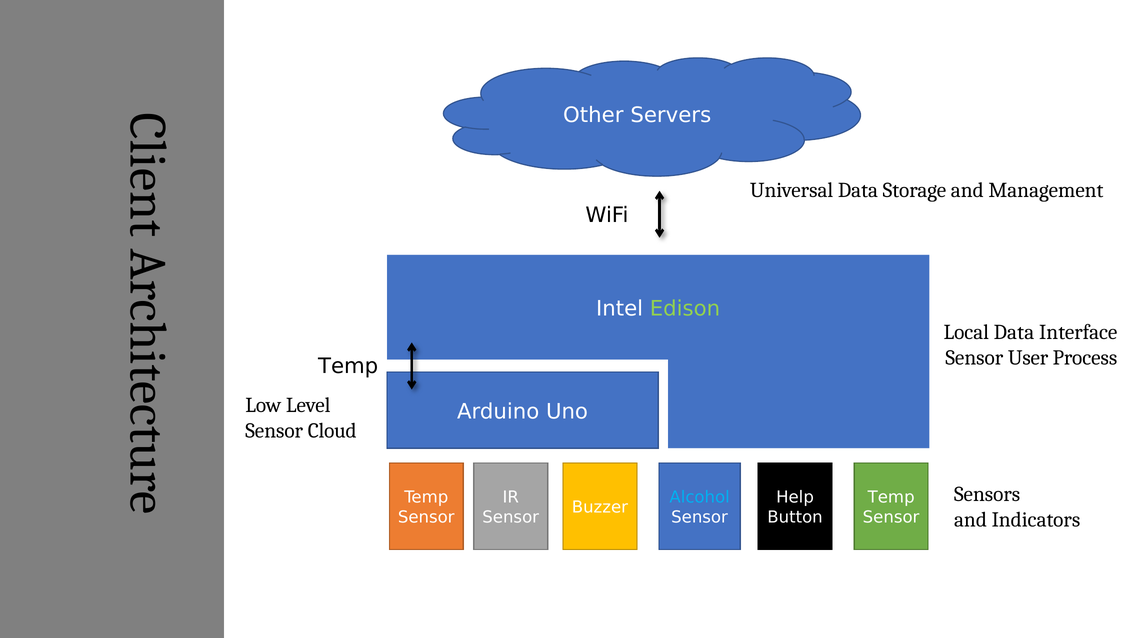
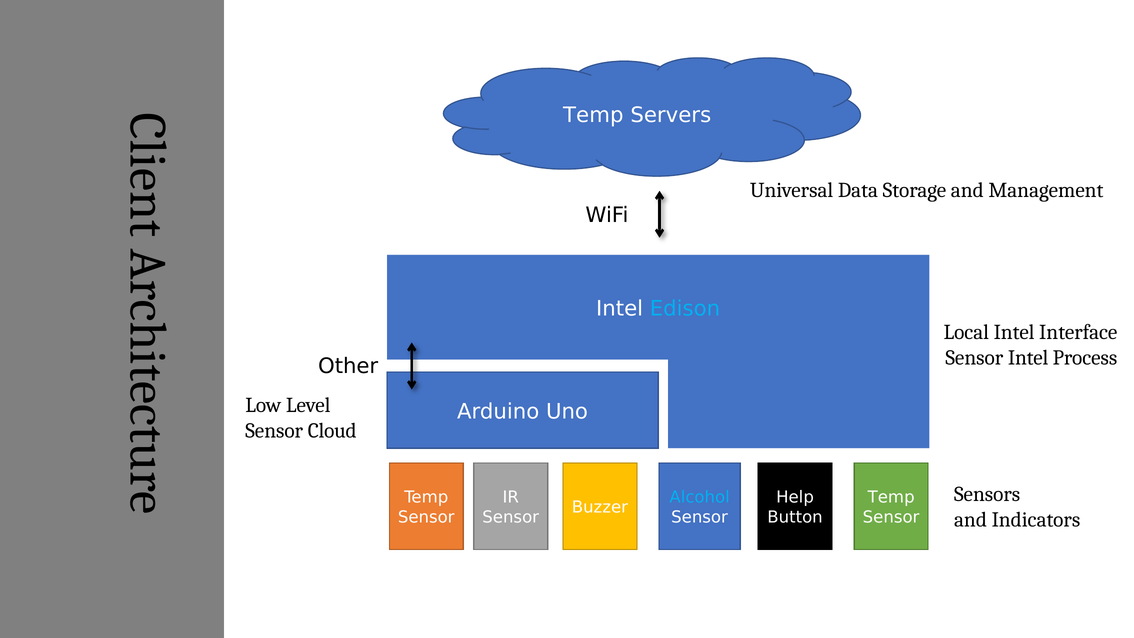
Other at (593, 115): Other -> Temp
Edison colour: light green -> light blue
Local Data: Data -> Intel
Sensor User: User -> Intel
Temp at (348, 366): Temp -> Other
